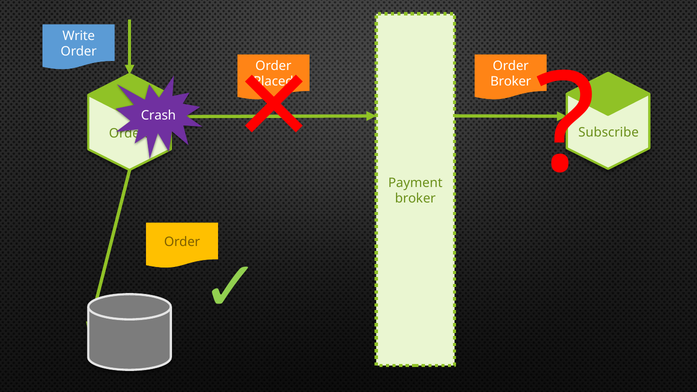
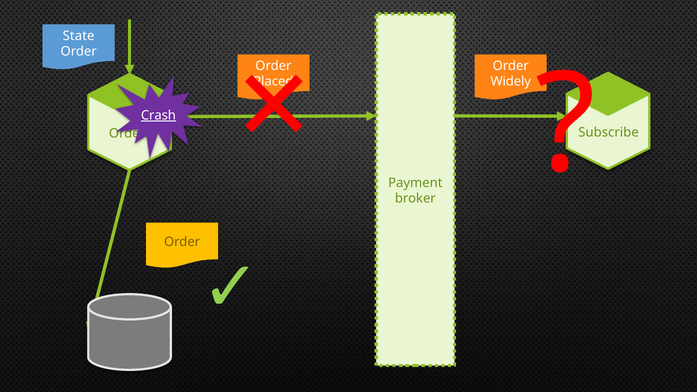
Write: Write -> State
Broker at (511, 81): Broker -> Widely
Crash underline: none -> present
